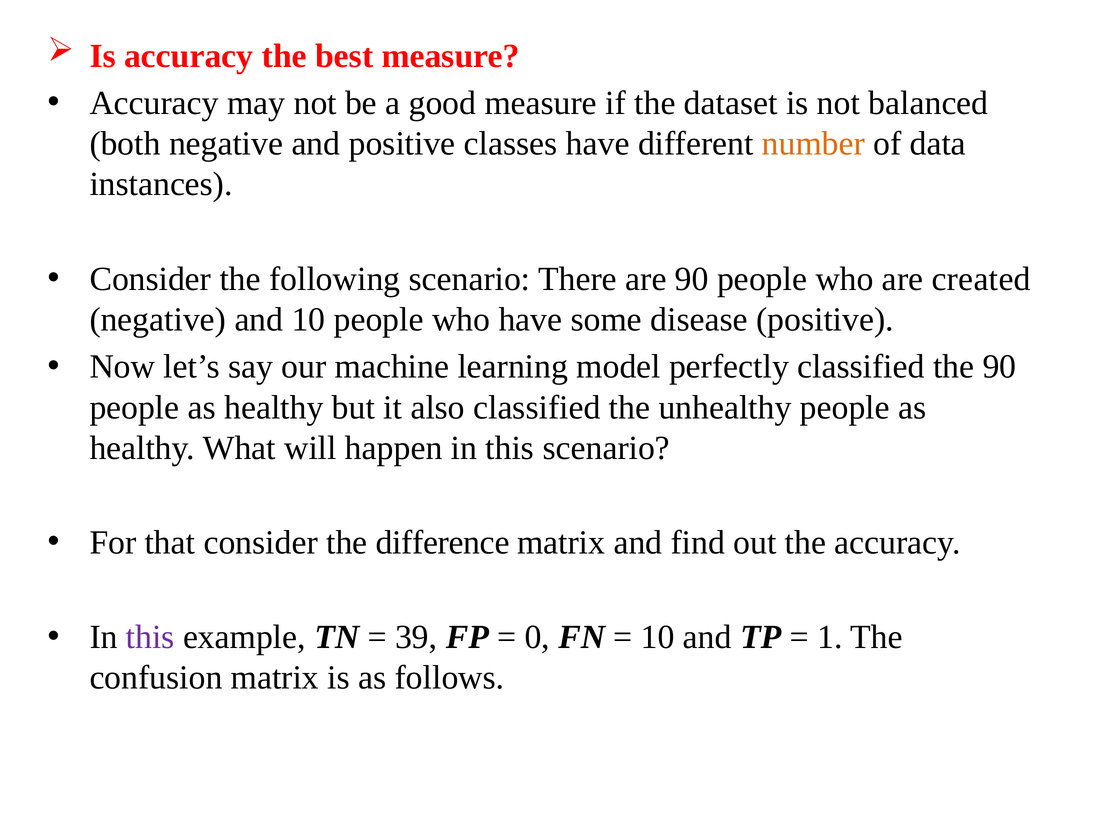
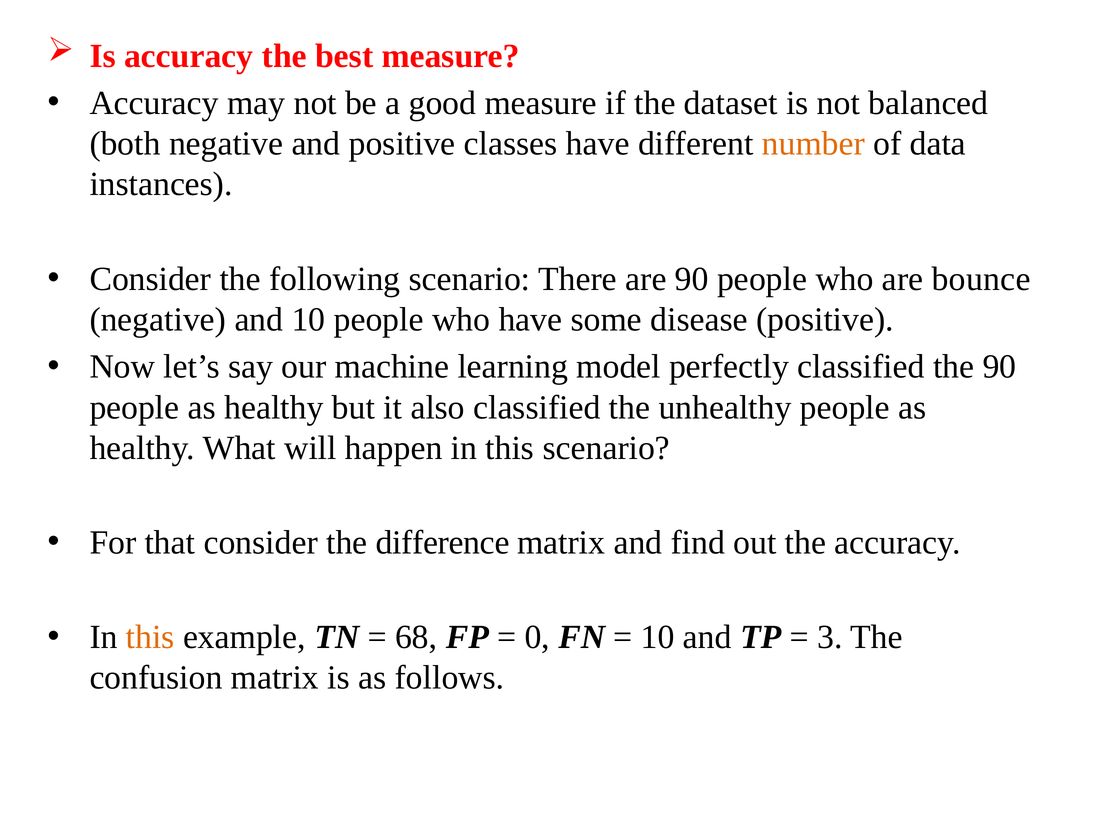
created: created -> bounce
this at (150, 637) colour: purple -> orange
39: 39 -> 68
1: 1 -> 3
